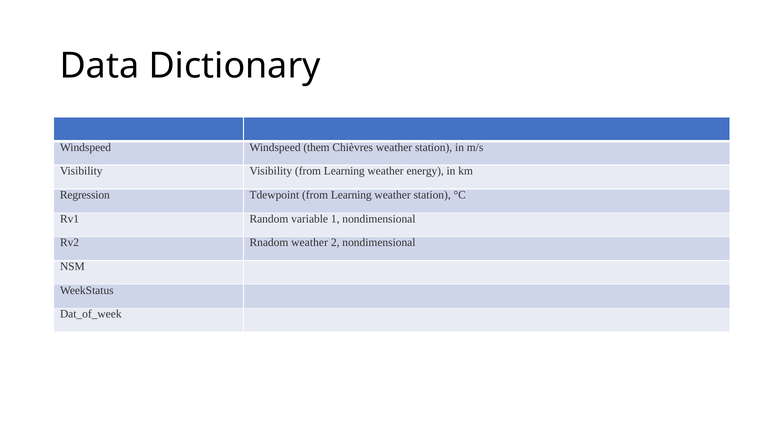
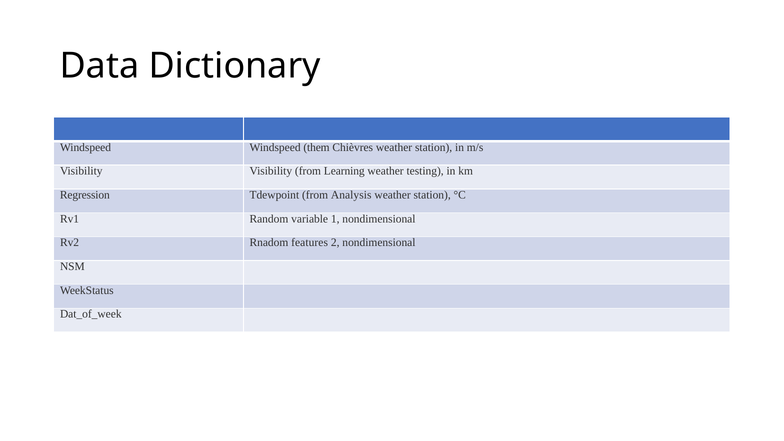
energy: energy -> testing
Tdewpoint from Learning: Learning -> Analysis
Rnadom weather: weather -> features
